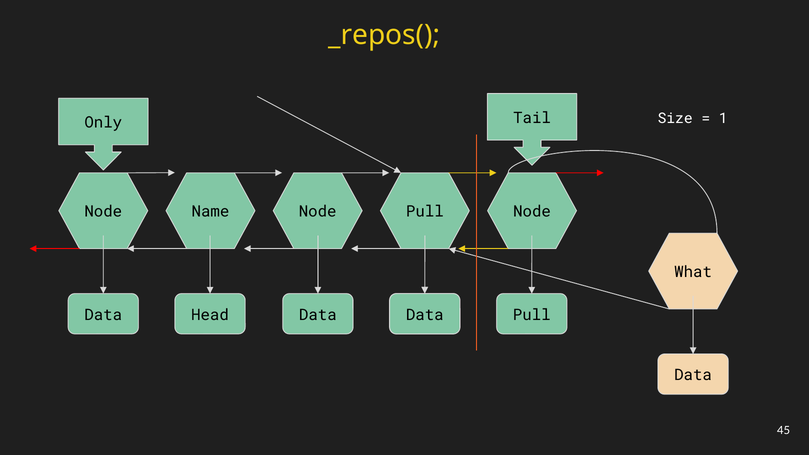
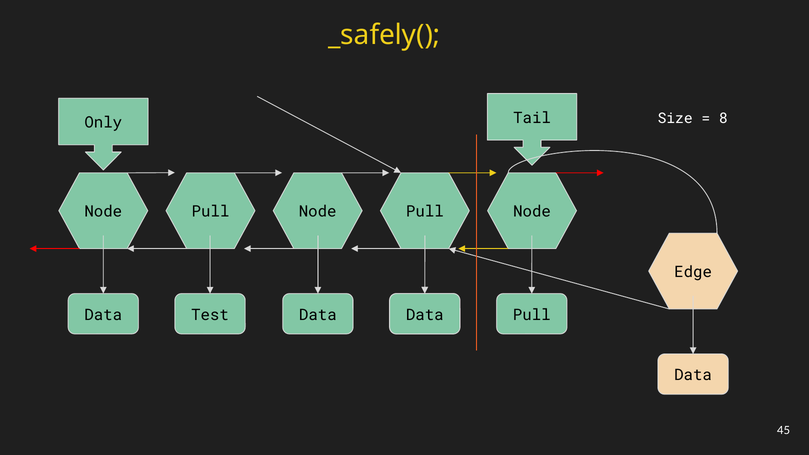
_repos(: _repos( -> _safely(
1: 1 -> 8
Name at (210, 212): Name -> Pull
What: What -> Edge
Head: Head -> Test
